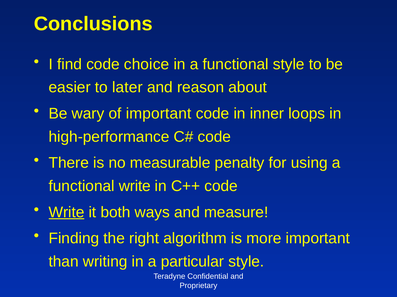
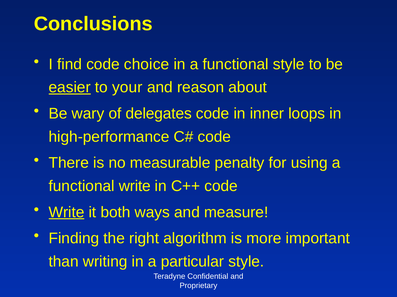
easier underline: none -> present
later: later -> your
of important: important -> delegates
